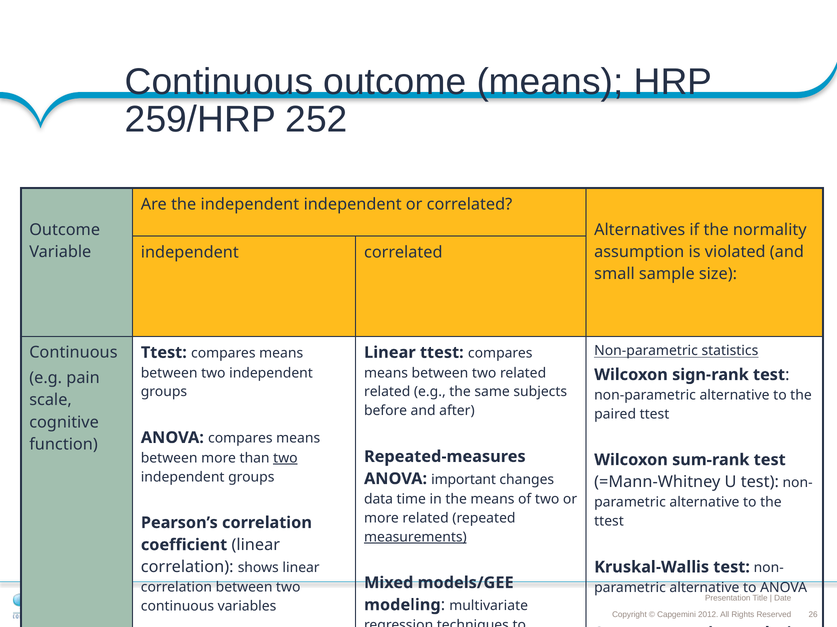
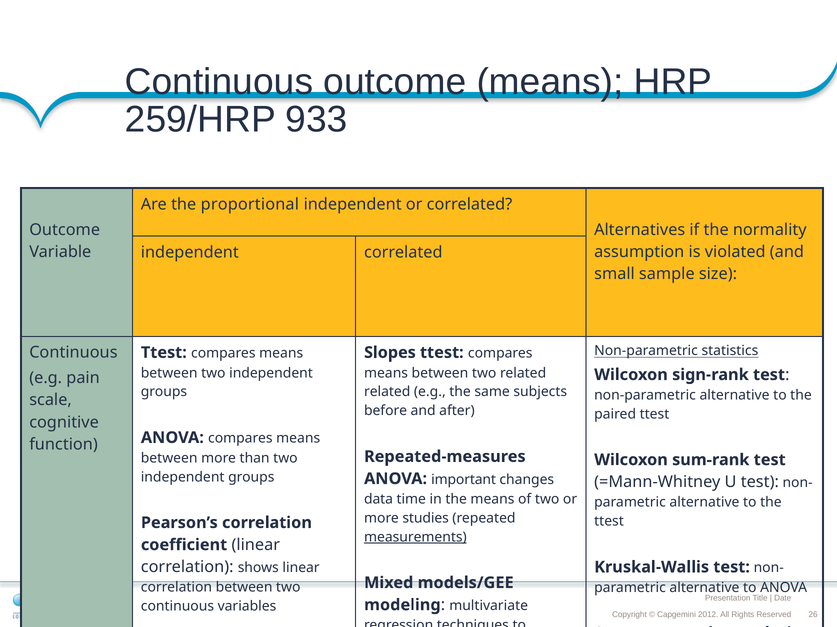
252: 252 -> 933
the independent: independent -> proportional
Linear at (390, 353): Linear -> Slopes
two at (285, 459) underline: present -> none
more related: related -> studies
